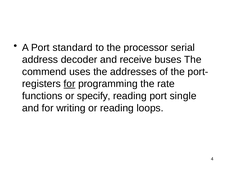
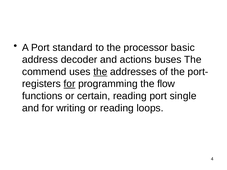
serial: serial -> basic
receive: receive -> actions
the at (100, 72) underline: none -> present
rate: rate -> flow
specify: specify -> certain
